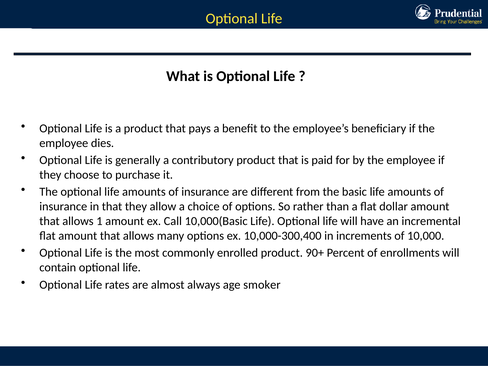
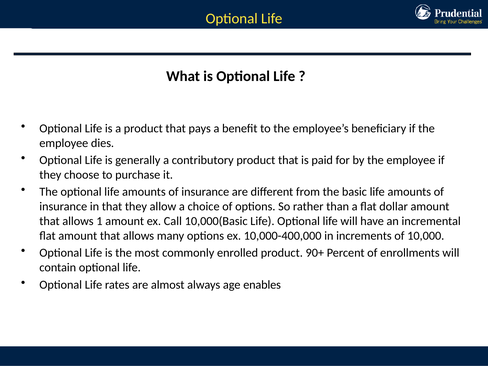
10,000-300,400: 10,000-300,400 -> 10,000-400,000
smoker: smoker -> enables
